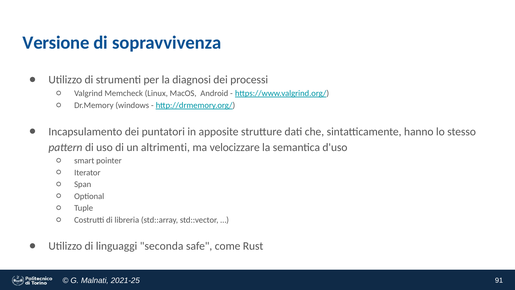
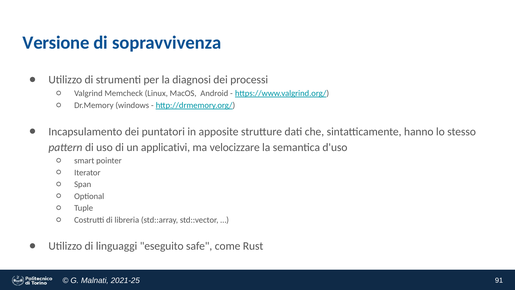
altrimenti: altrimenti -> applicativi
seconda: seconda -> eseguito
